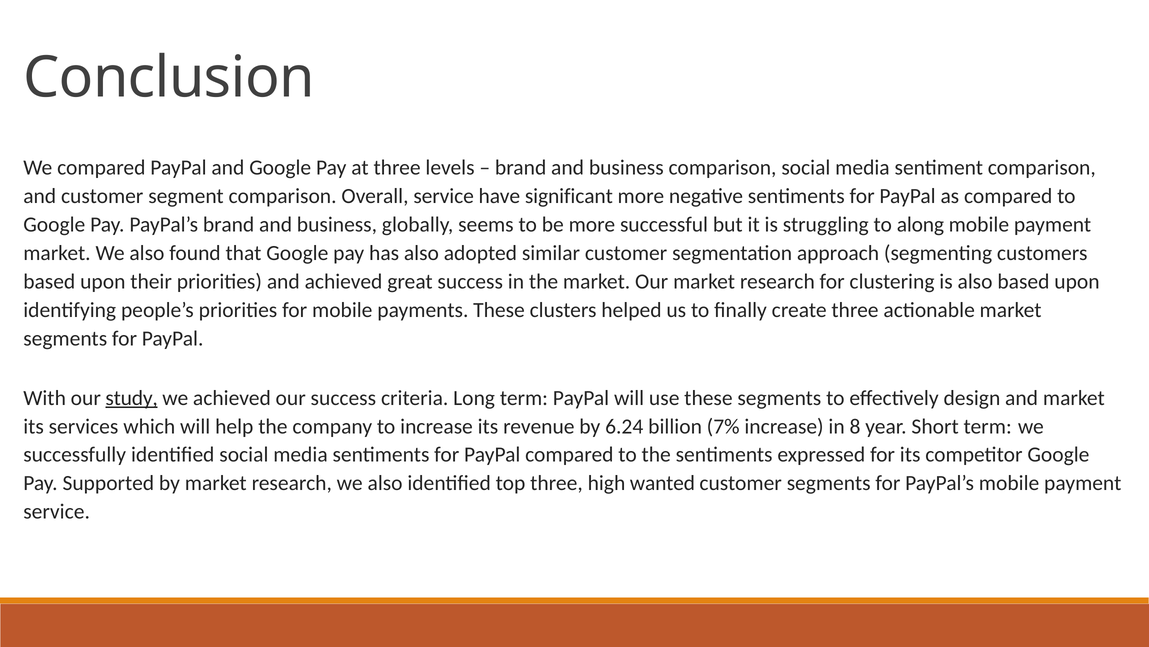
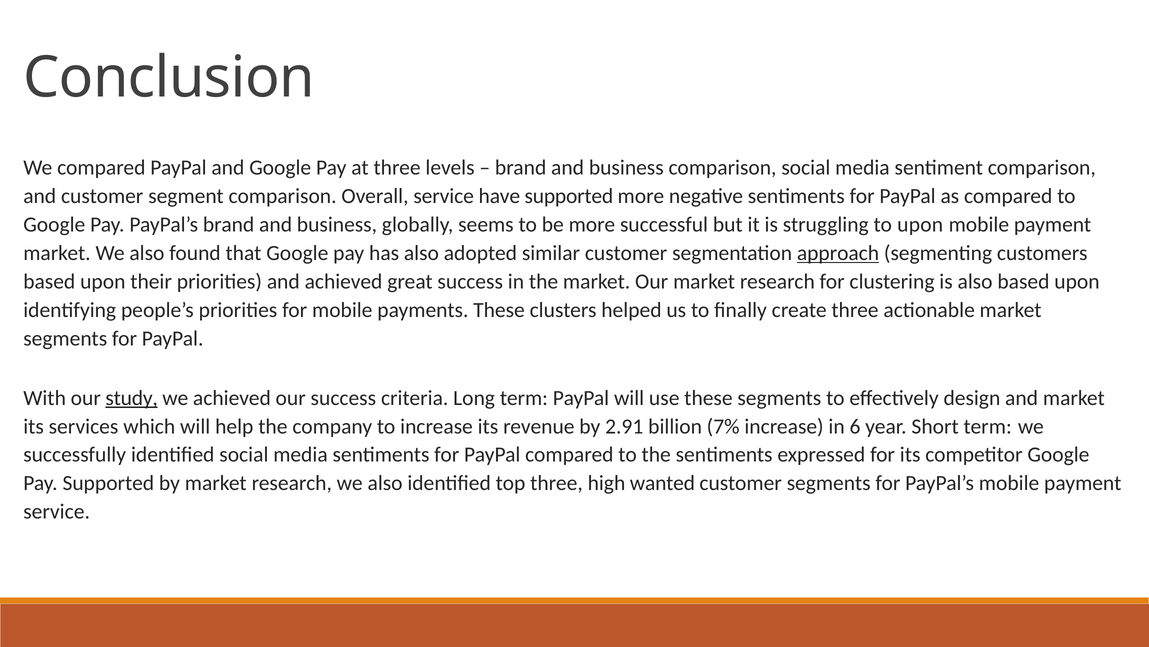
have significant: significant -> supported
to along: along -> upon
approach underline: none -> present
6.24: 6.24 -> 2.91
8: 8 -> 6
